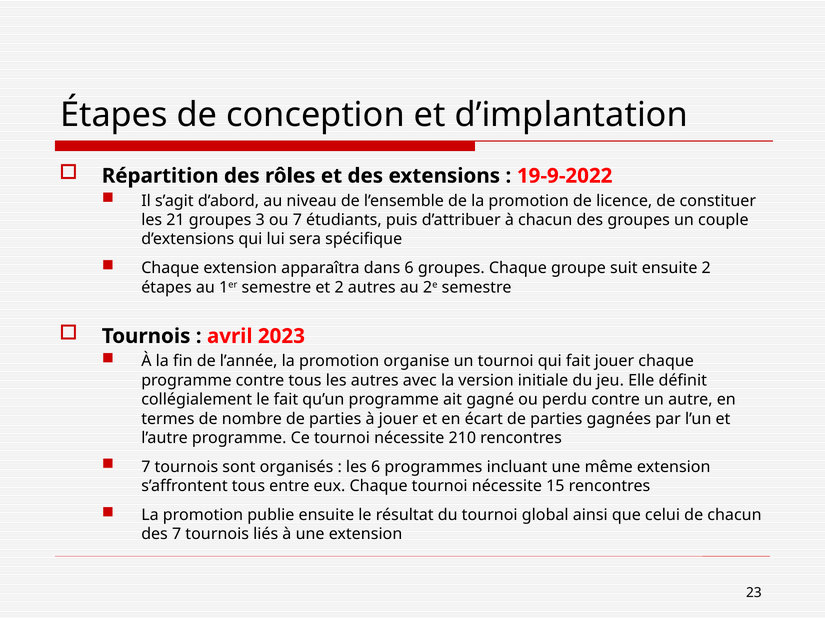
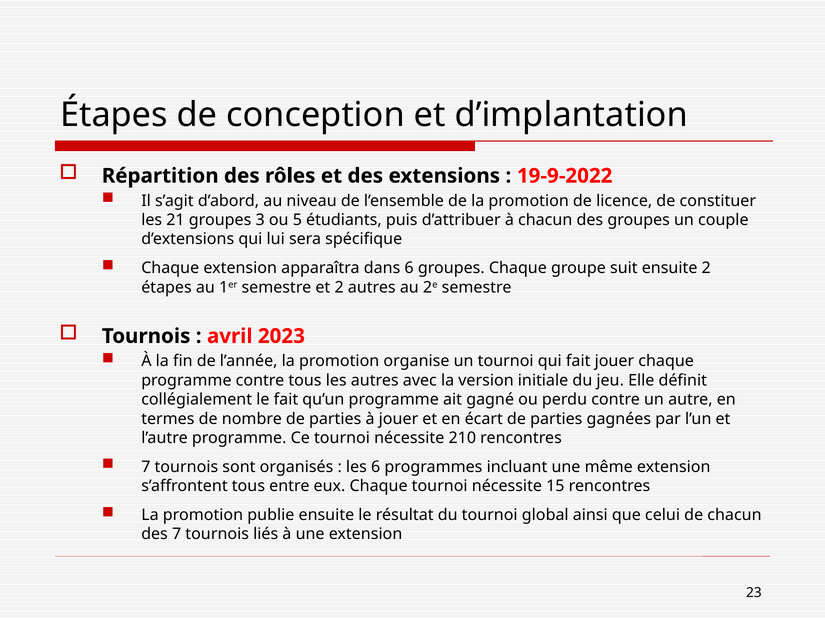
ou 7: 7 -> 5
